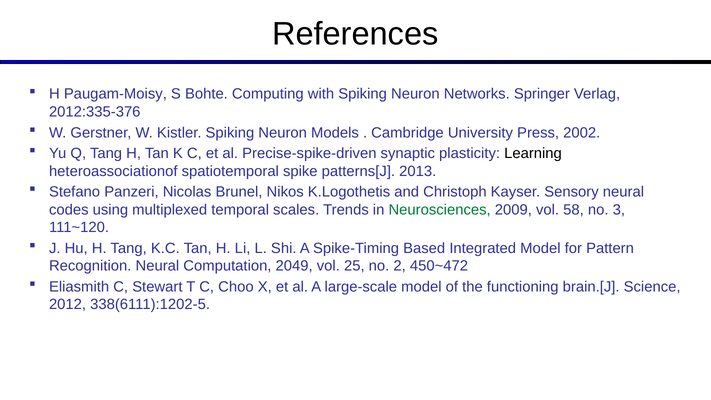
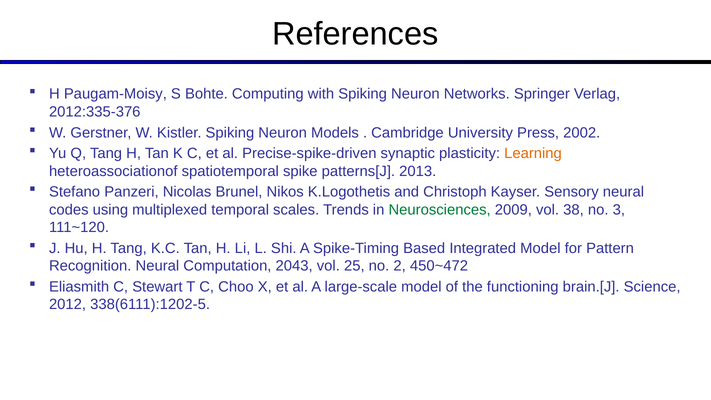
Learning colour: black -> orange
58: 58 -> 38
2049: 2049 -> 2043
